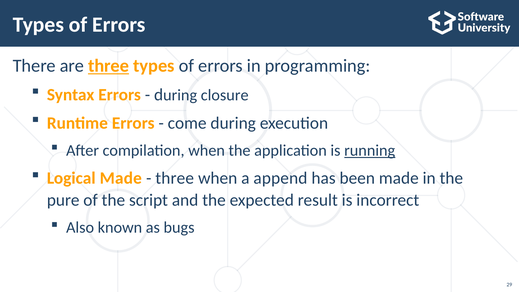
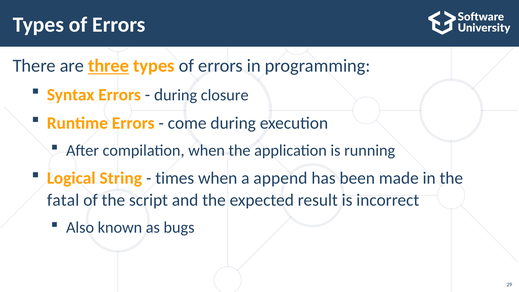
running underline: present -> none
Logical Made: Made -> String
three at (175, 178): three -> times
pure: pure -> fatal
